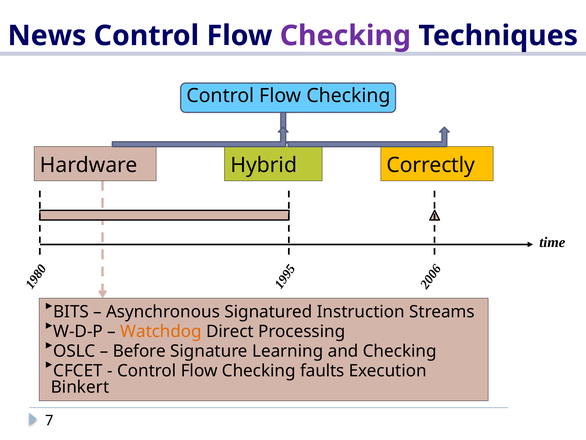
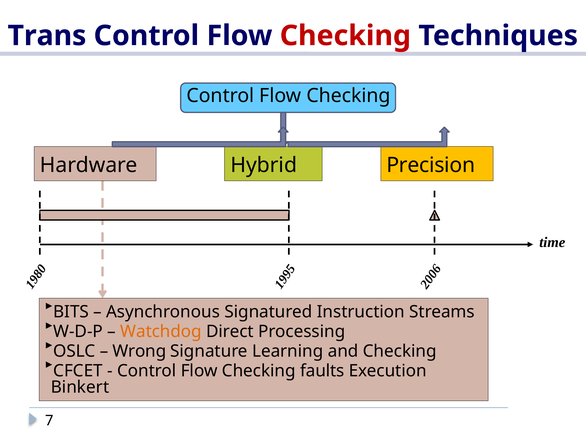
News: News -> Trans
Checking at (345, 36) colour: purple -> red
Correctly: Correctly -> Precision
Before: Before -> Wrong
